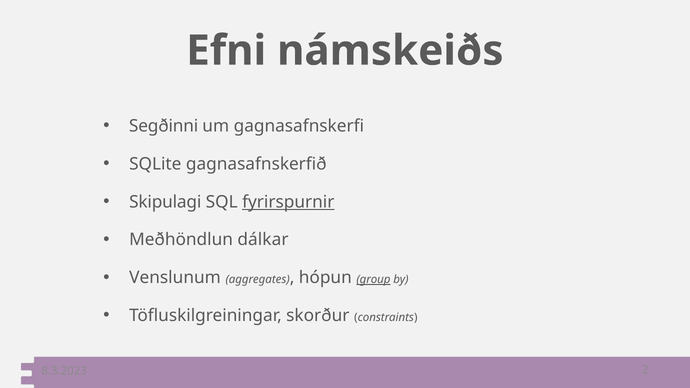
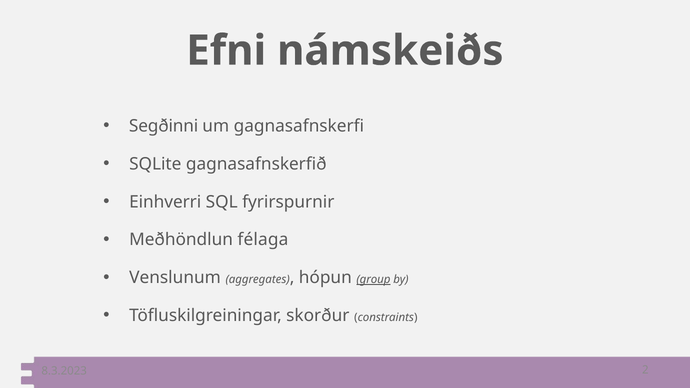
Skipulagi: Skipulagi -> Einhverri
fyrirspurnir underline: present -> none
dálkar: dálkar -> félaga
